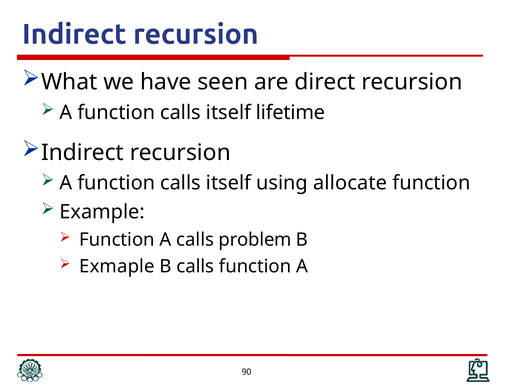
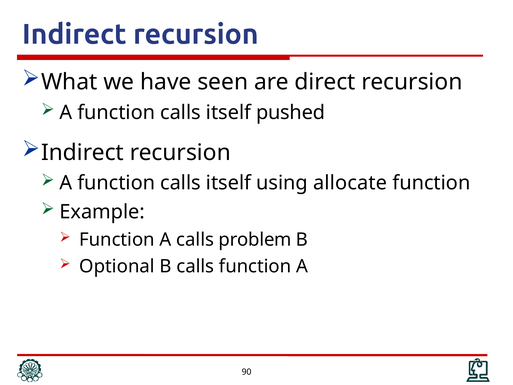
lifetime: lifetime -> pushed
Exmaple: Exmaple -> Optional
